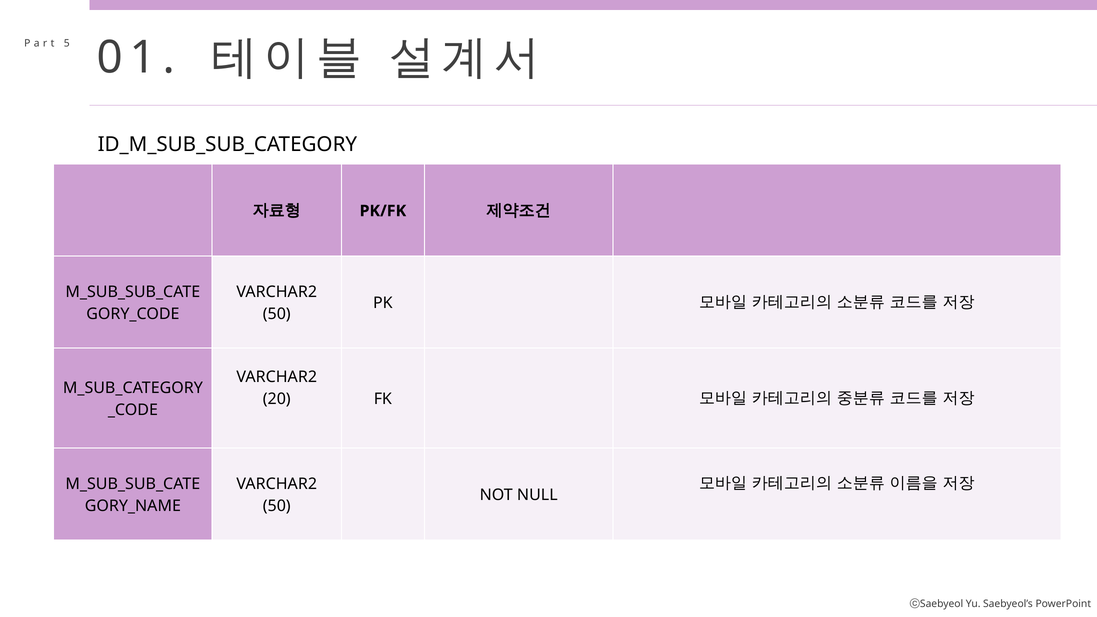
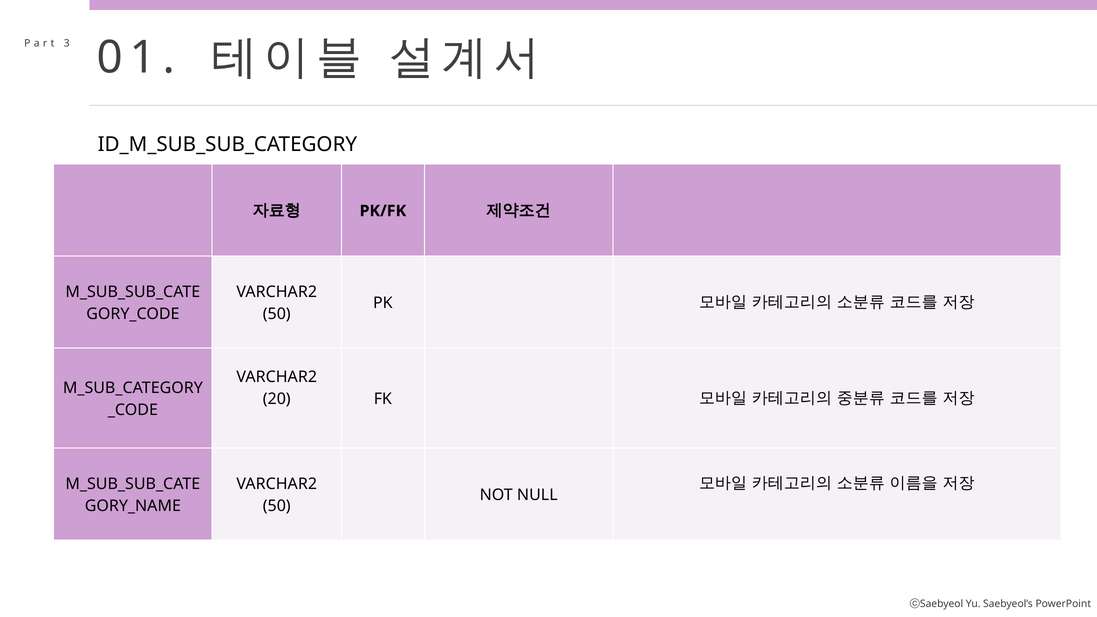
5: 5 -> 3
